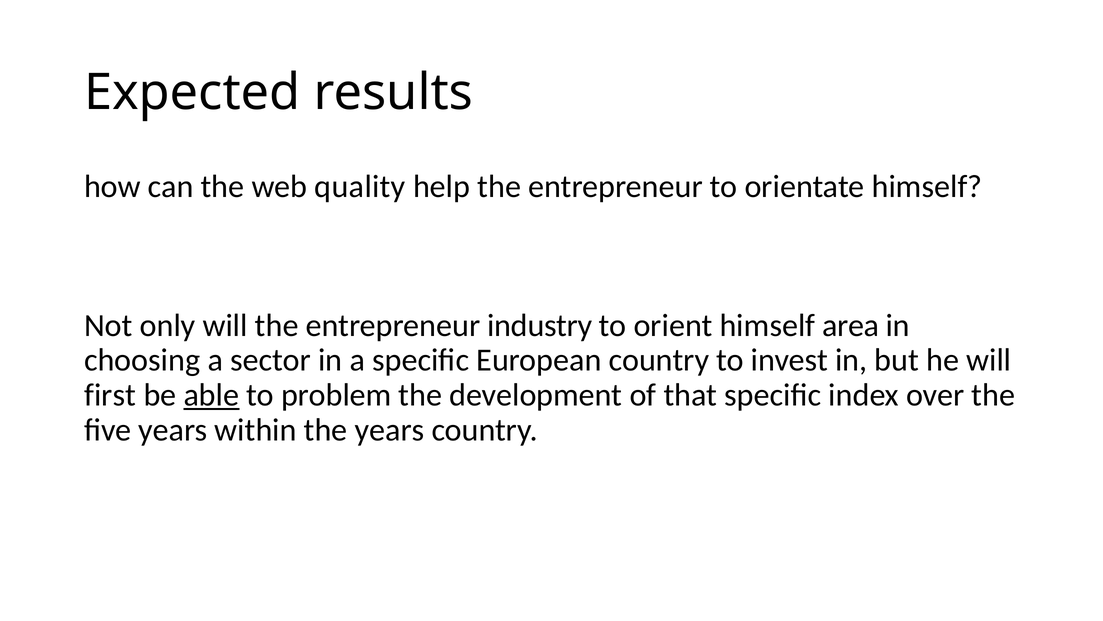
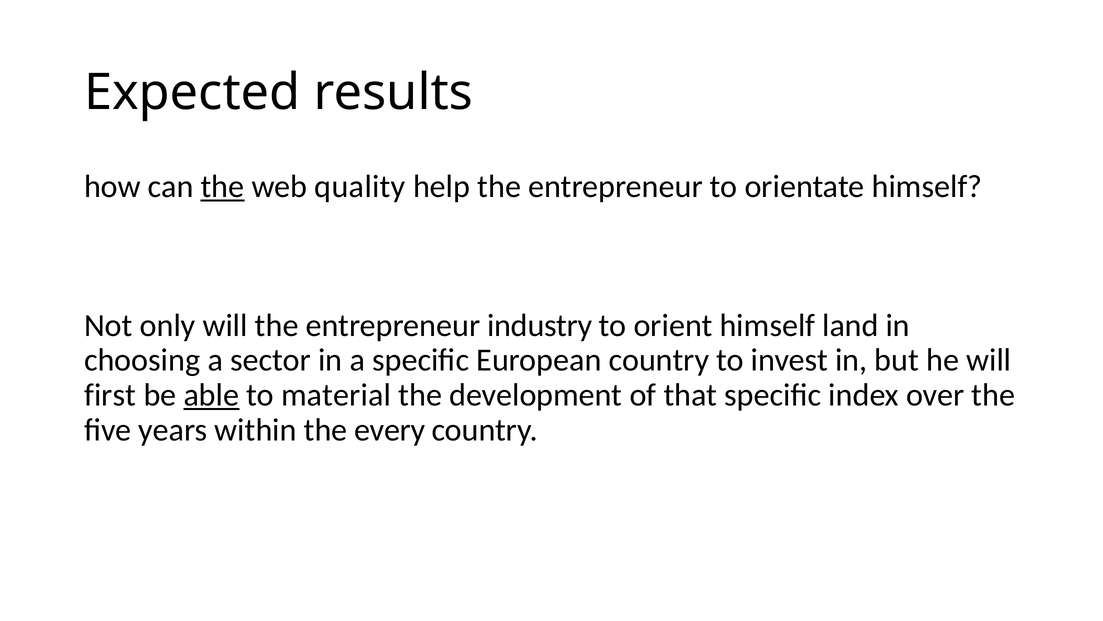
the at (222, 186) underline: none -> present
area: area -> land
problem: problem -> material
the years: years -> every
